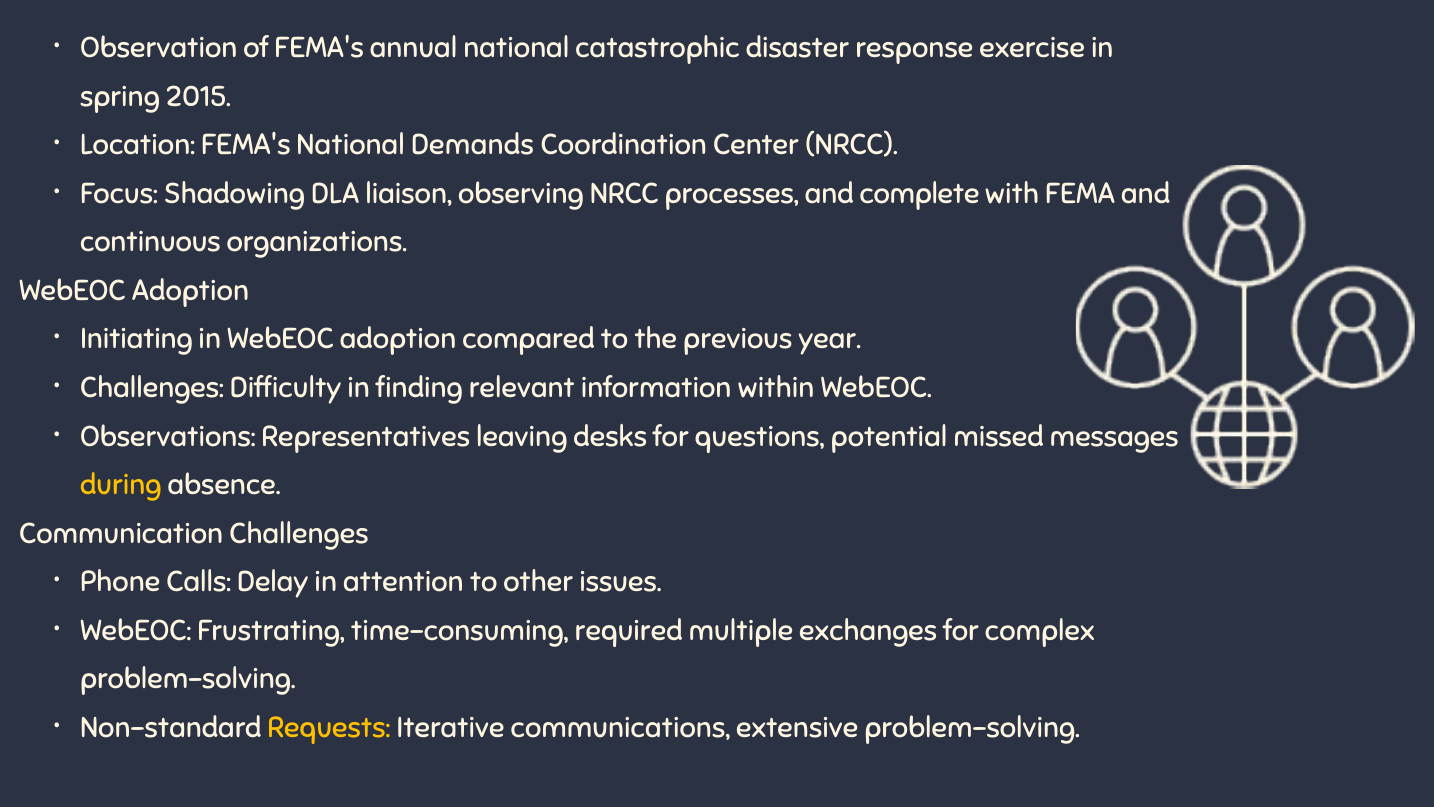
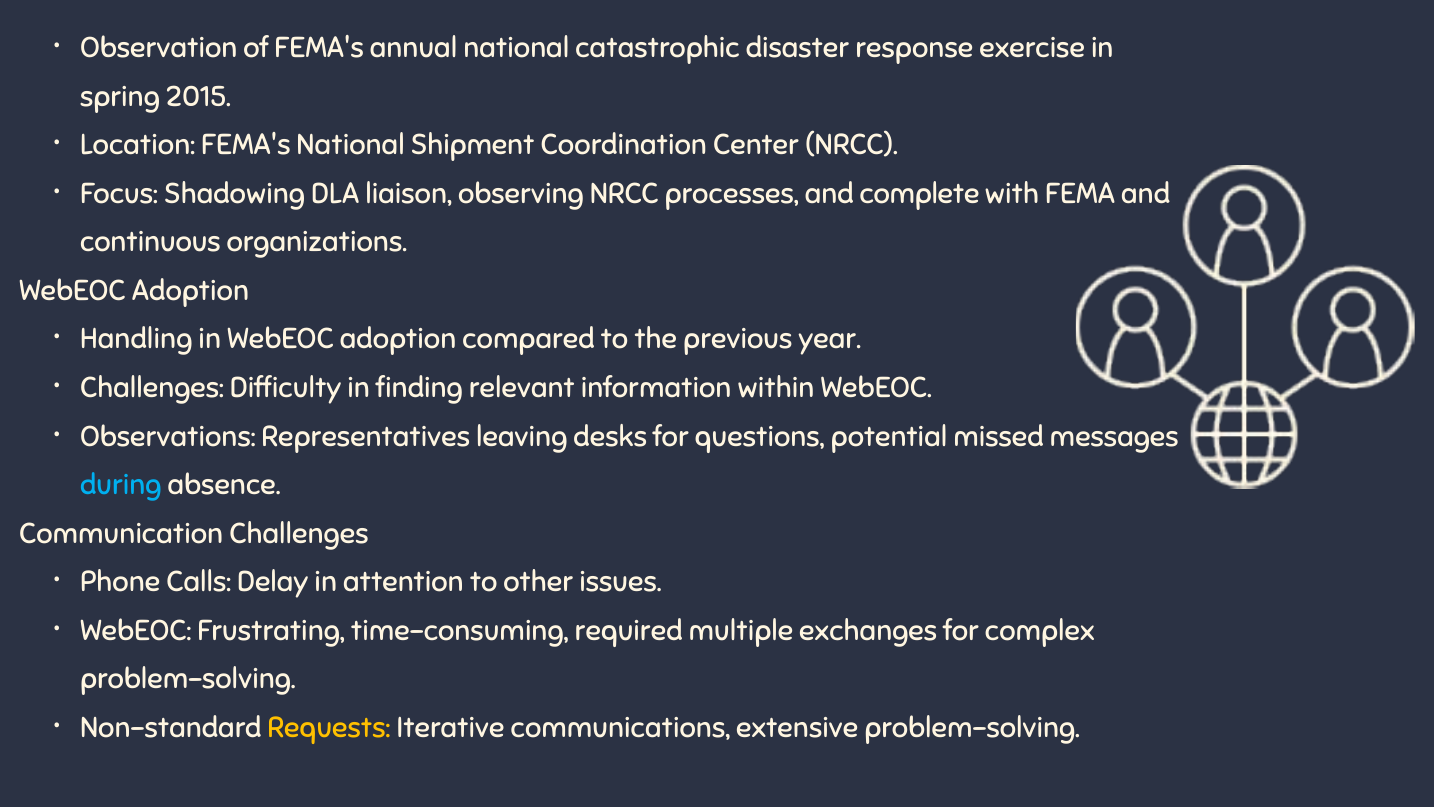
Demands: Demands -> Shipment
Initiating: Initiating -> Handling
during colour: yellow -> light blue
